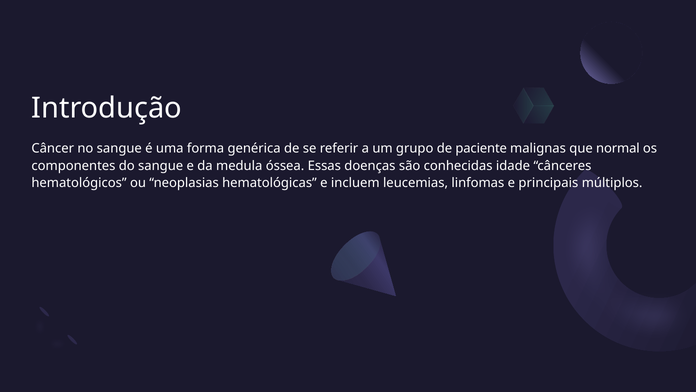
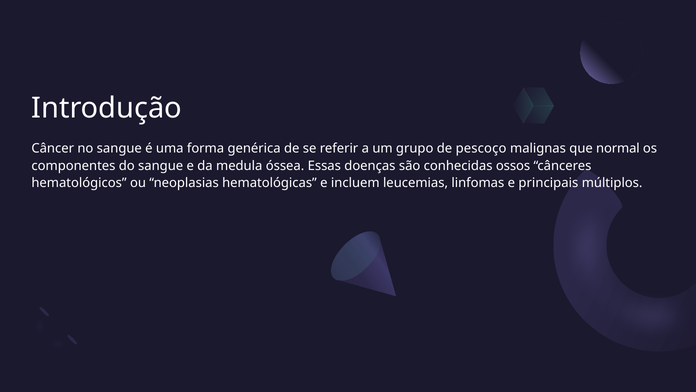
paciente: paciente -> pescoço
idade: idade -> ossos
